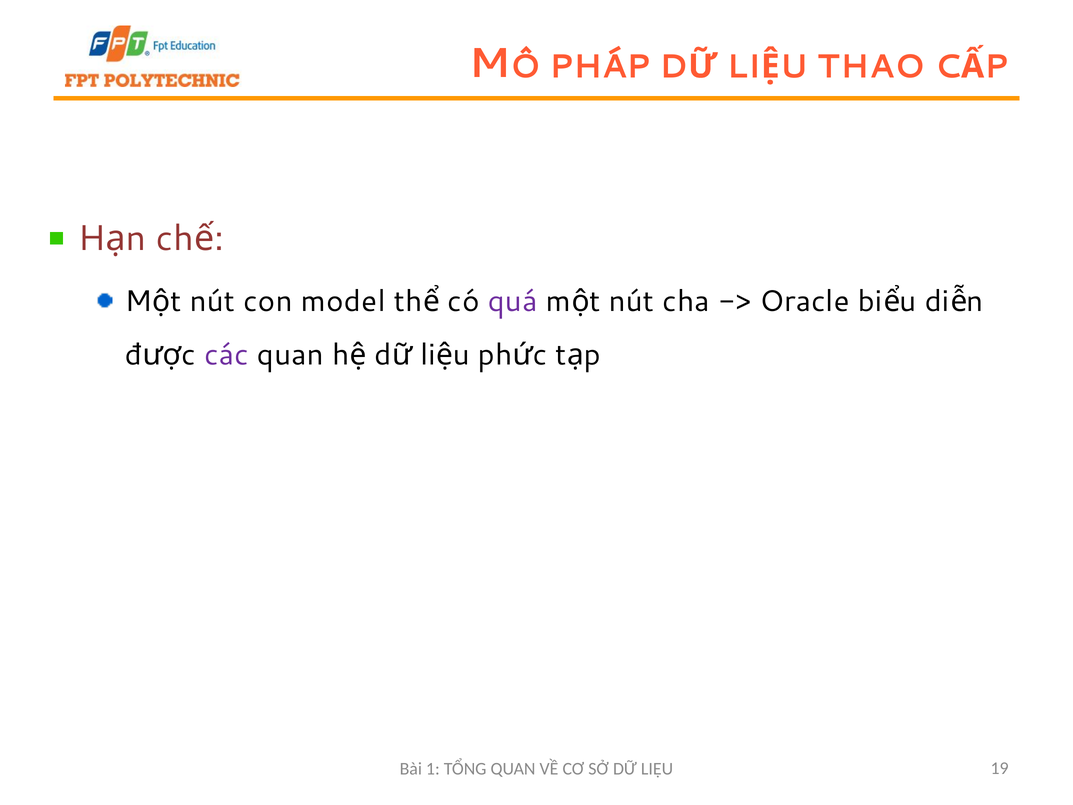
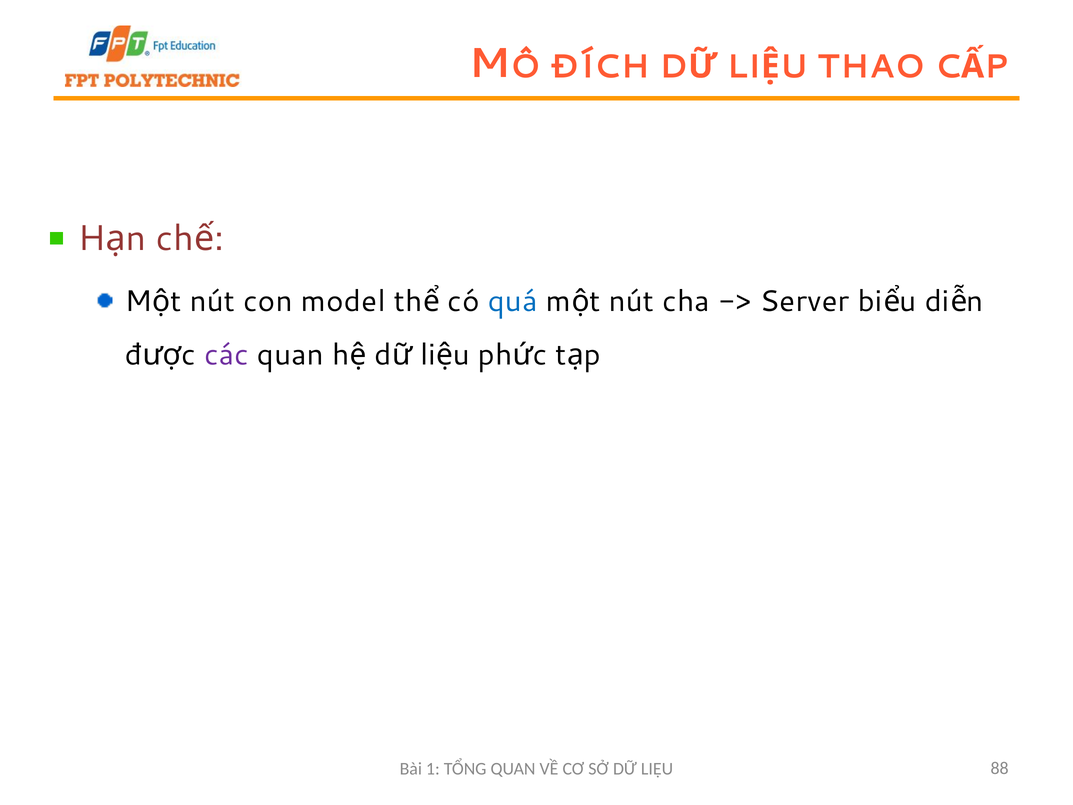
PHÁP: PHÁP -> ĐÍCH
quá colour: purple -> blue
Oracle: Oracle -> Server
19: 19 -> 88
